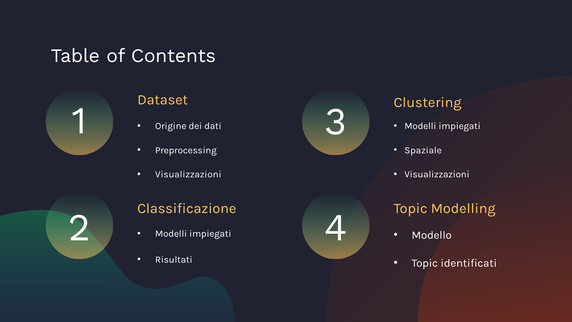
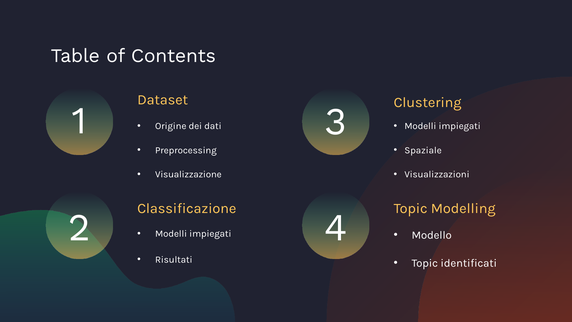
Visualizzazioni at (188, 174): Visualizzazioni -> Visualizzazione
